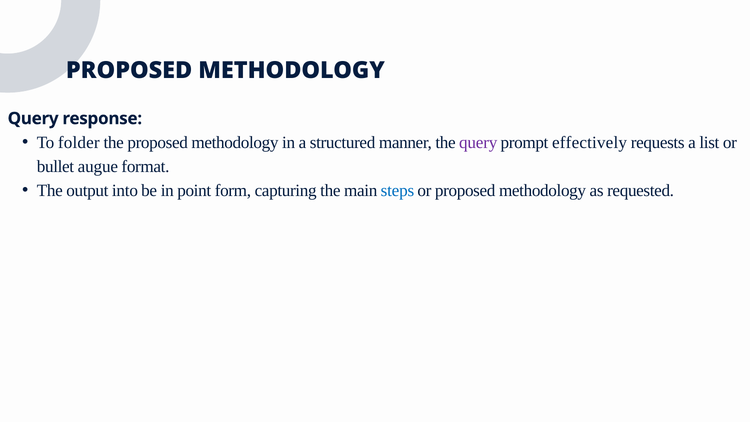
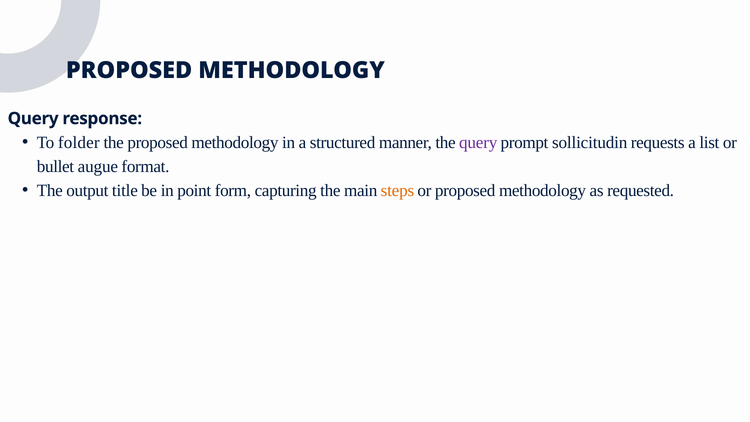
prompt effectively: effectively -> sollicitudin
into: into -> title
steps colour: blue -> orange
